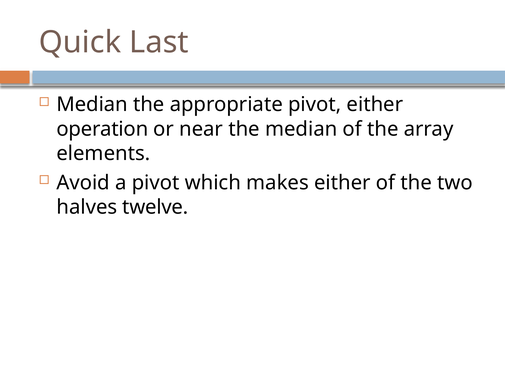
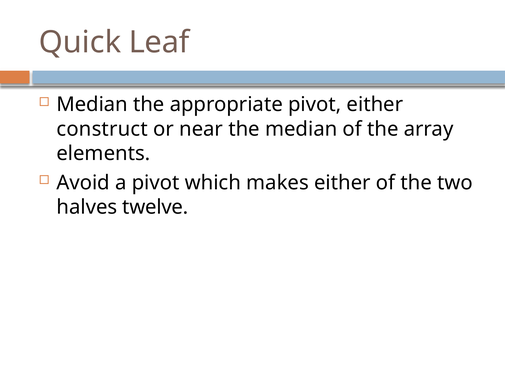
Last: Last -> Leaf
operation: operation -> construct
